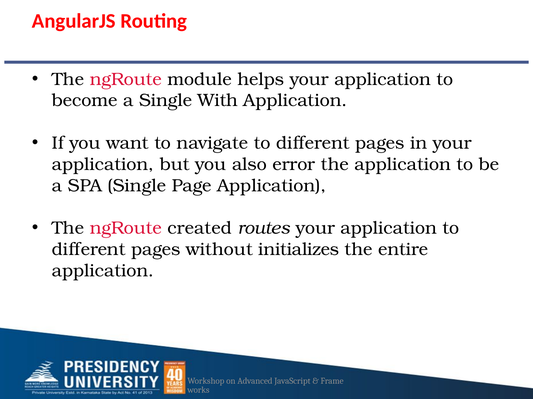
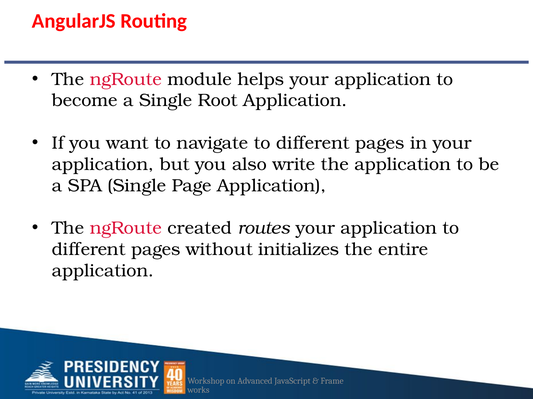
With: With -> Root
error: error -> write
